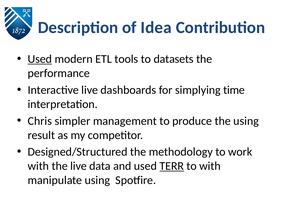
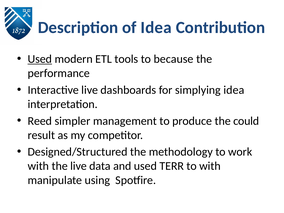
datasets: datasets -> because
simplying time: time -> idea
Chris: Chris -> Reed
the using: using -> could
TERR underline: present -> none
